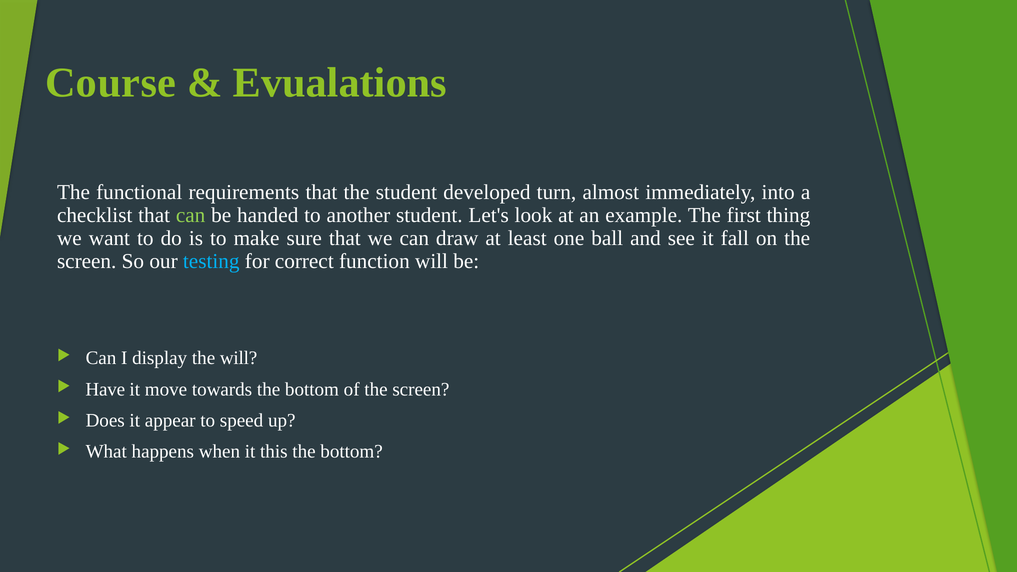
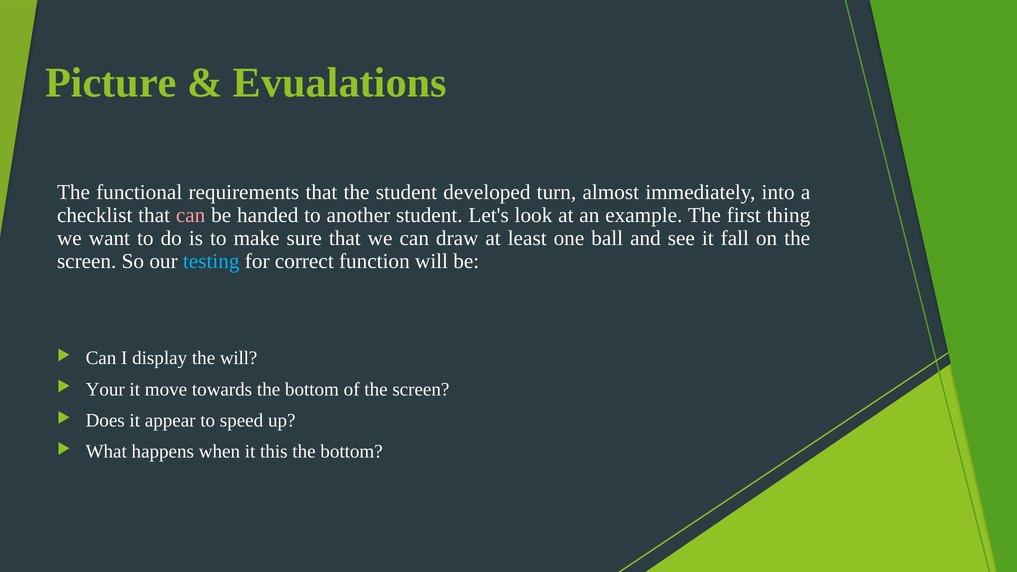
Course: Course -> Picture
can at (191, 215) colour: light green -> pink
Have: Have -> Your
